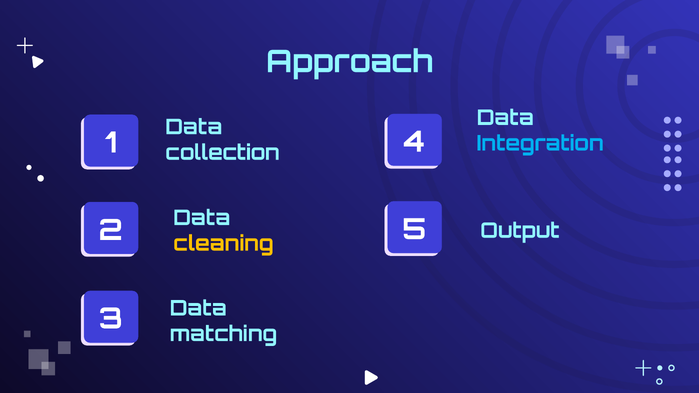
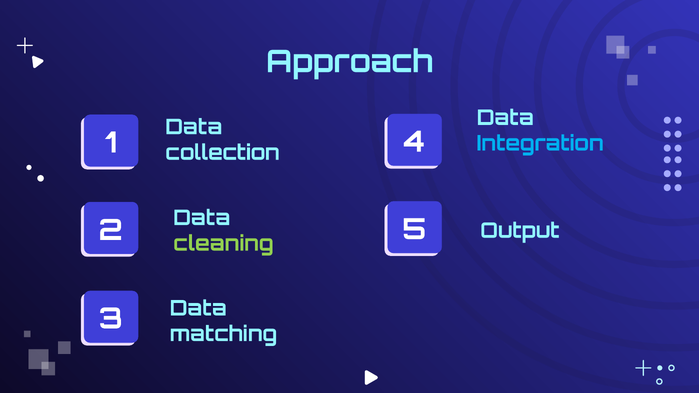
cleaning colour: yellow -> light green
